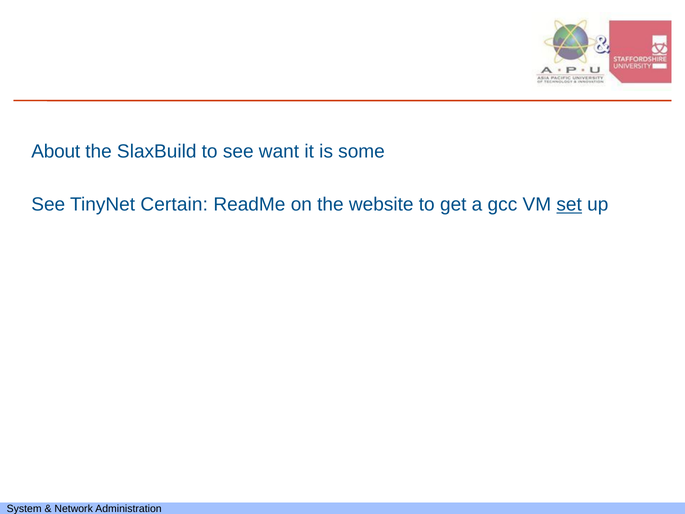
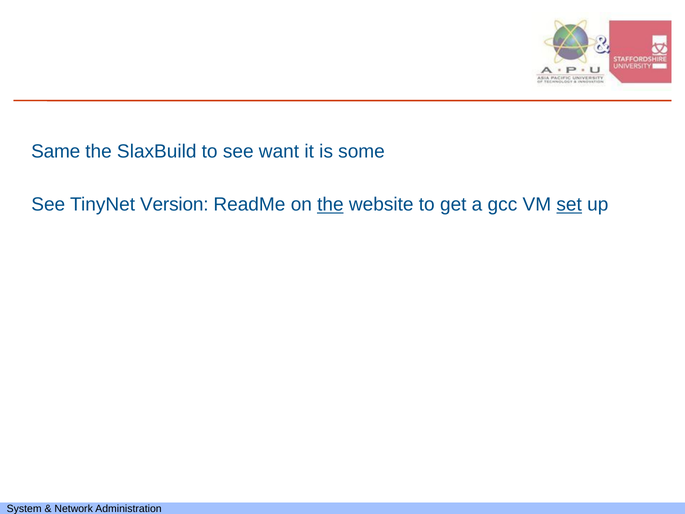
About: About -> Same
Certain: Certain -> Version
the at (330, 205) underline: none -> present
